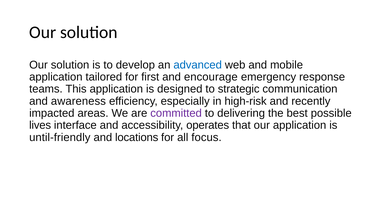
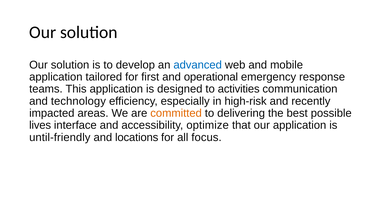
encourage: encourage -> operational
strategic: strategic -> activities
awareness: awareness -> technology
committed colour: purple -> orange
operates: operates -> optimize
